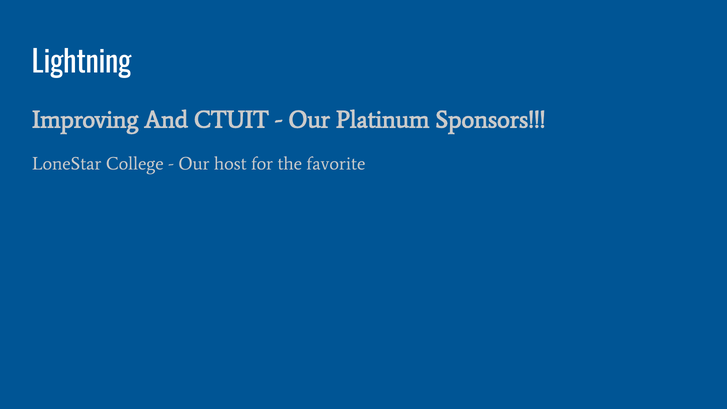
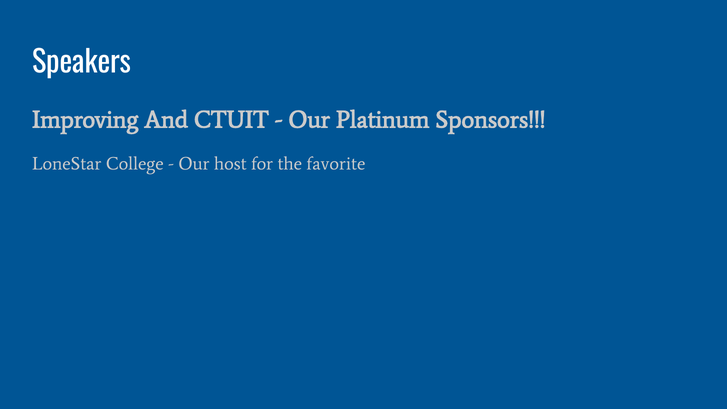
Lightning: Lightning -> Speakers
